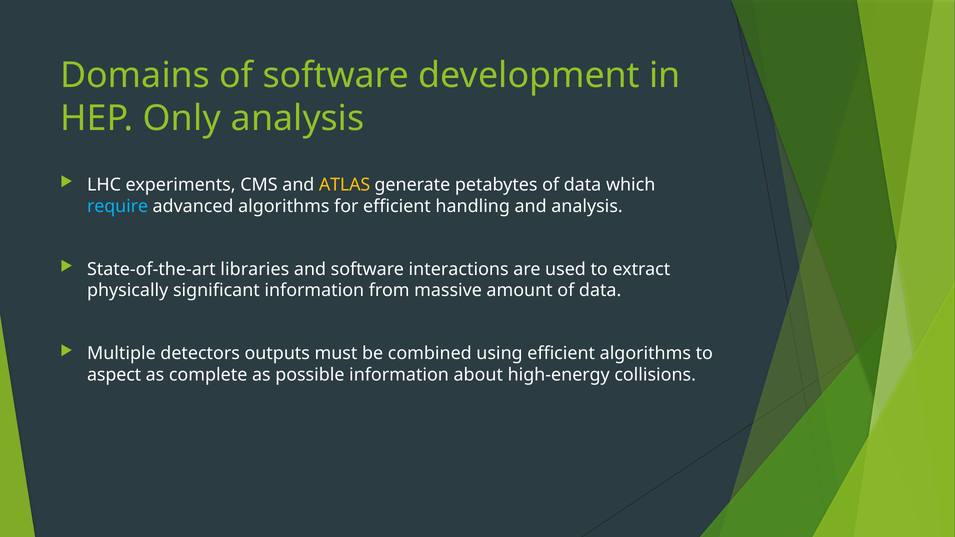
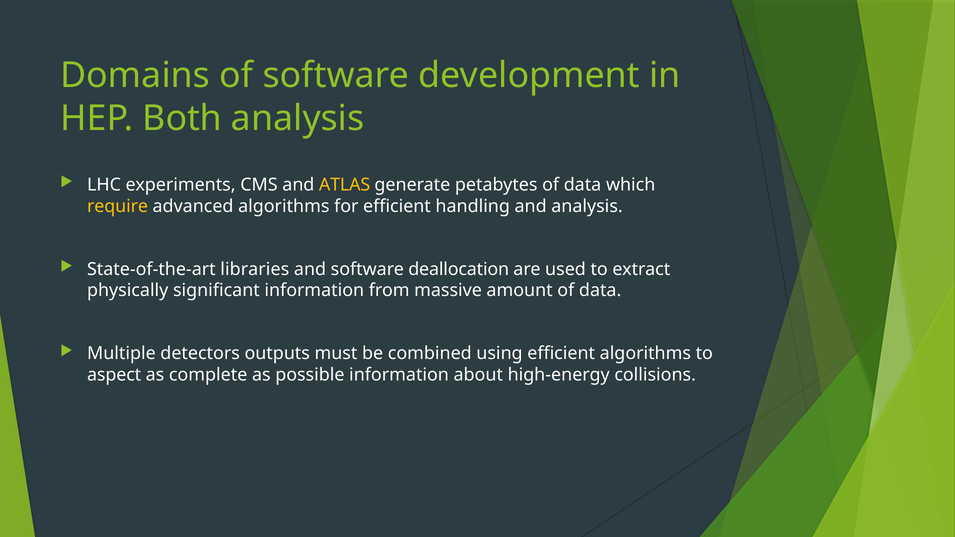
Only: Only -> Both
require colour: light blue -> yellow
interactions: interactions -> deallocation
